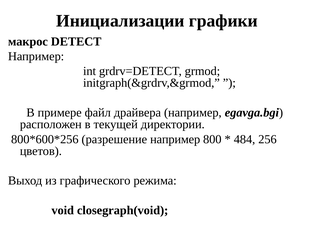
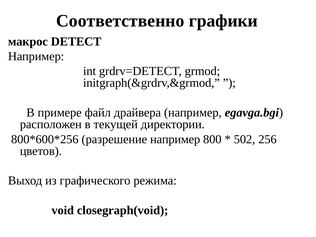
Инициализации: Инициализации -> Соответственно
484: 484 -> 502
